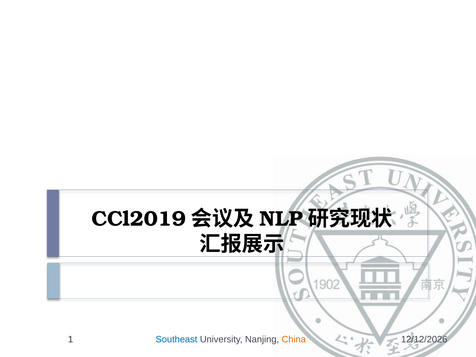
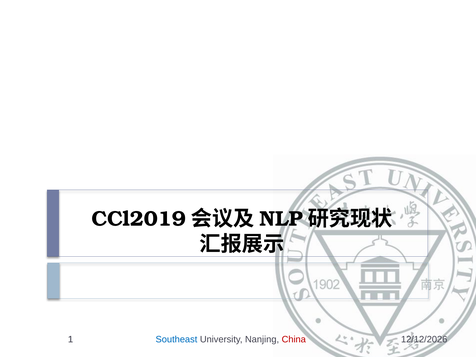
China colour: orange -> red
